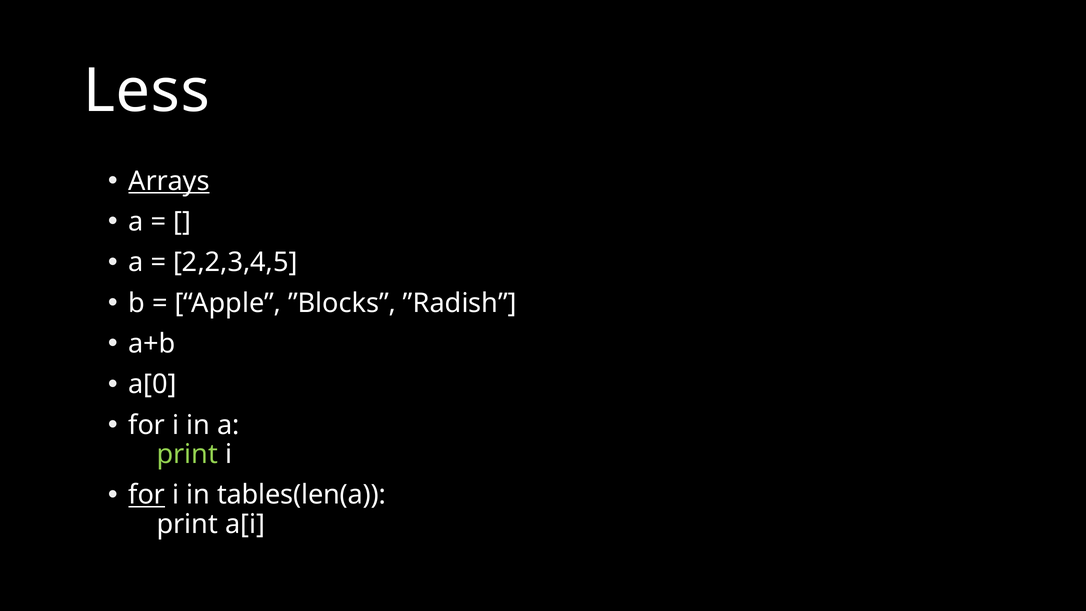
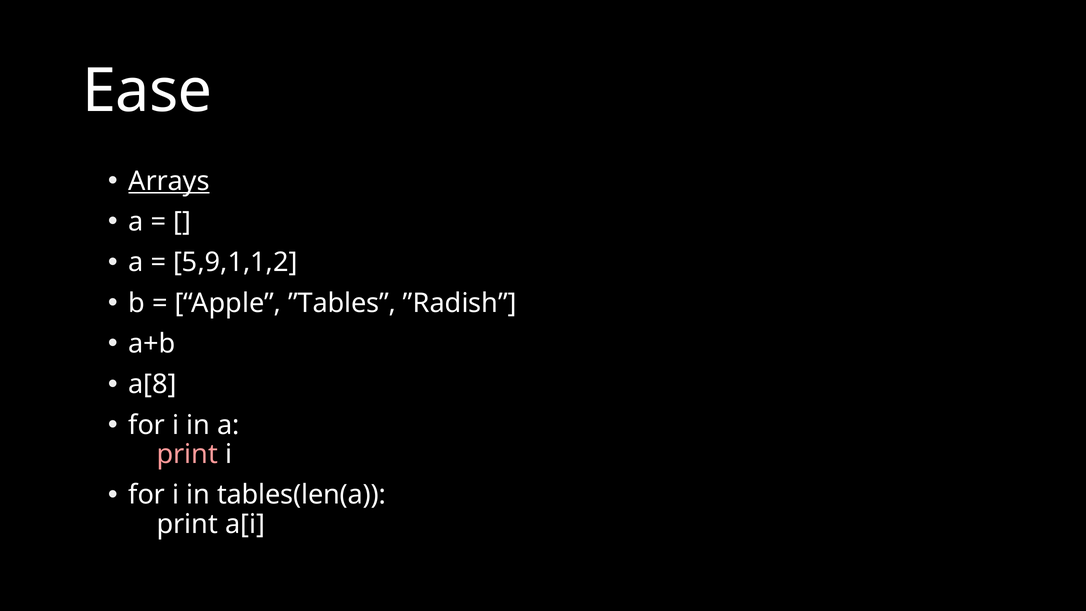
Less: Less -> Ease
2,2,3,4,5: 2,2,3,4,5 -> 5,9,1,1,2
”Blocks: ”Blocks -> ”Tables
a[0: a[0 -> a[8
print at (187, 454) colour: light green -> pink
for at (147, 495) underline: present -> none
